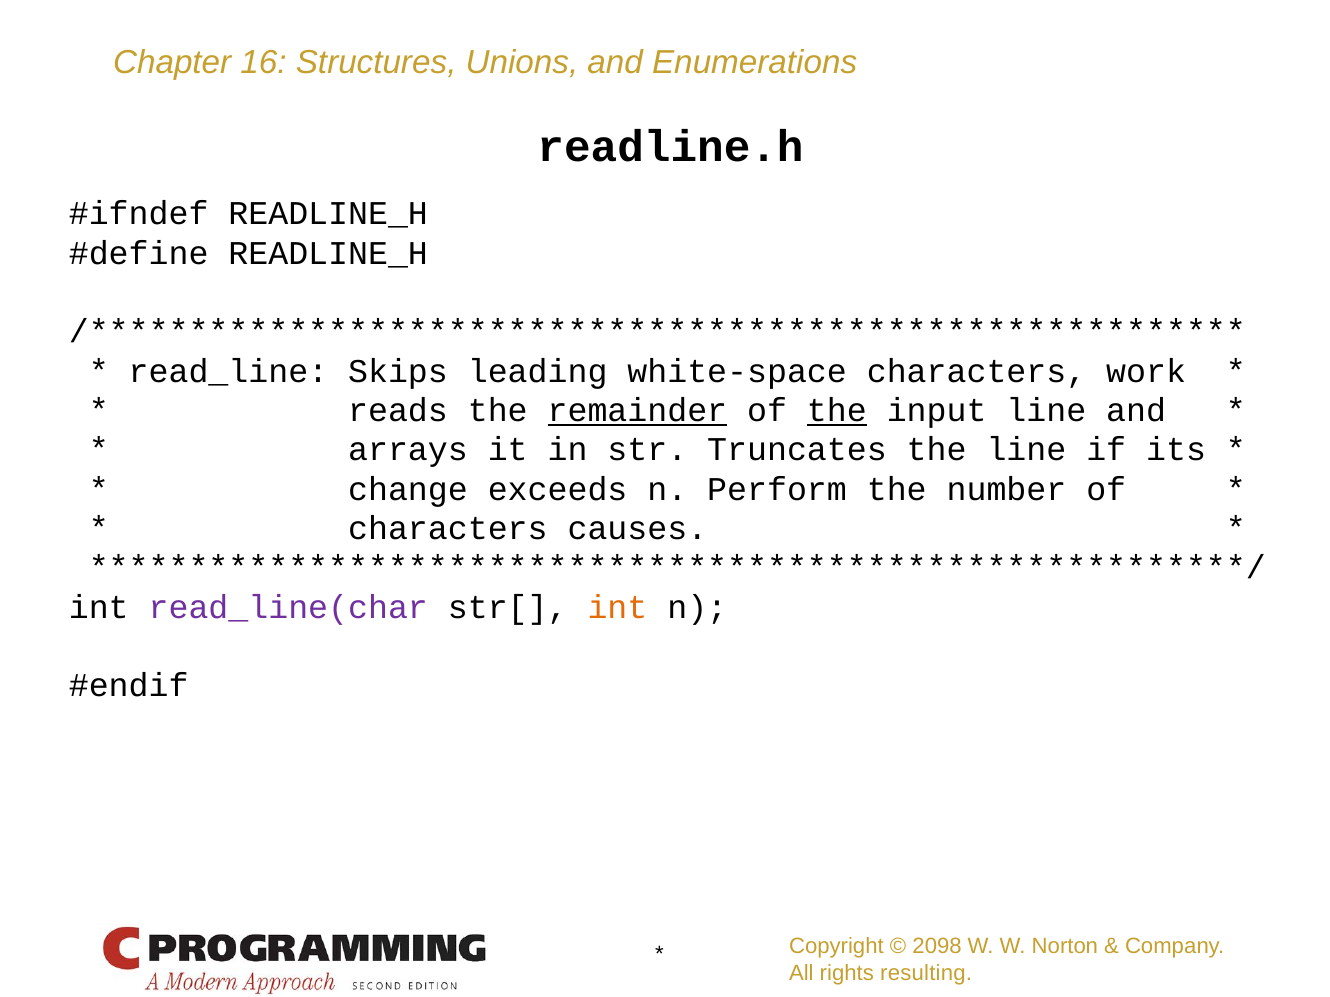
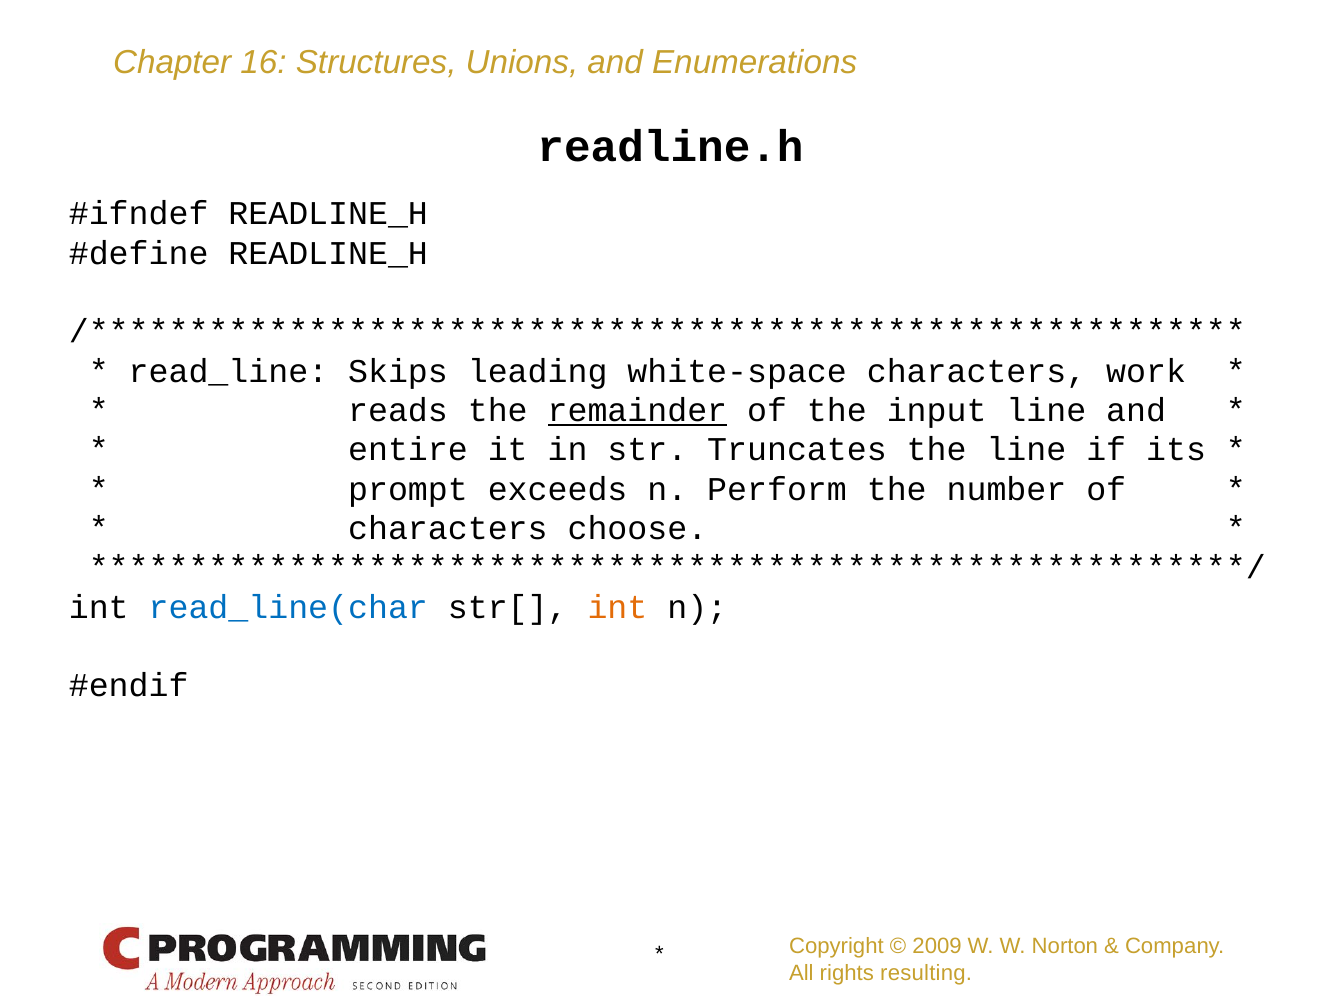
the at (837, 411) underline: present -> none
arrays: arrays -> entire
change: change -> prompt
causes: causes -> choose
read_line(char colour: purple -> blue
2098: 2098 -> 2009
